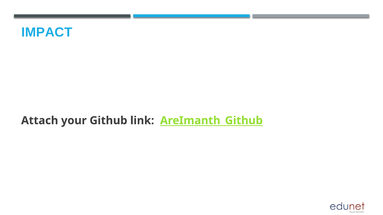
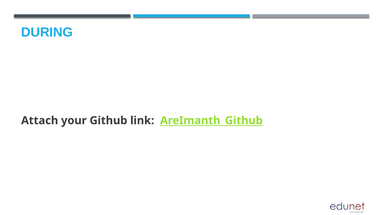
IMPACT: IMPACT -> DURING
